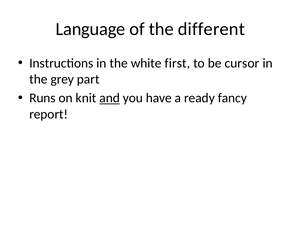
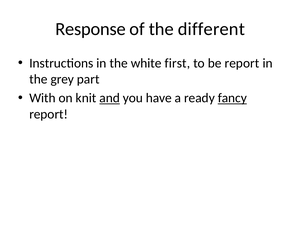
Language: Language -> Response
be cursor: cursor -> report
Runs: Runs -> With
fancy underline: none -> present
